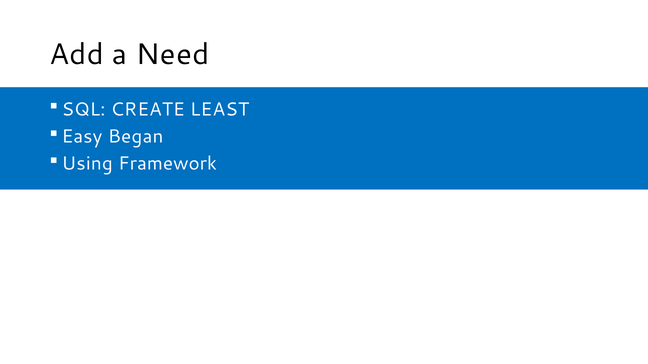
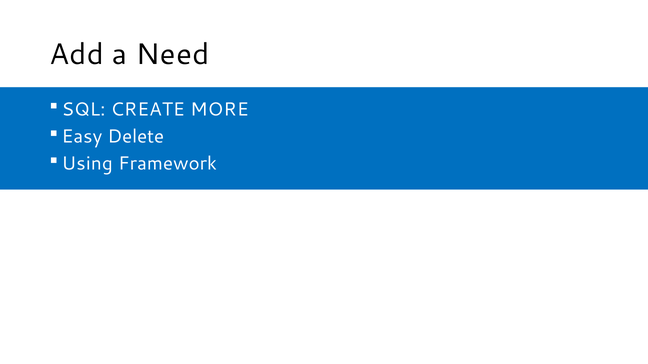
LEAST: LEAST -> MORE
Began: Began -> Delete
